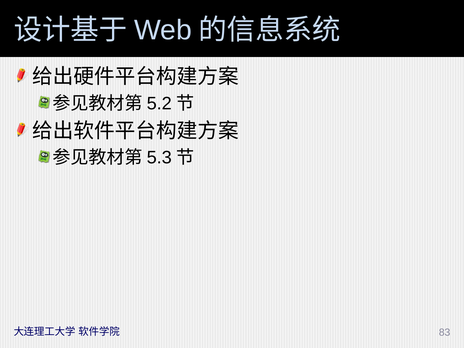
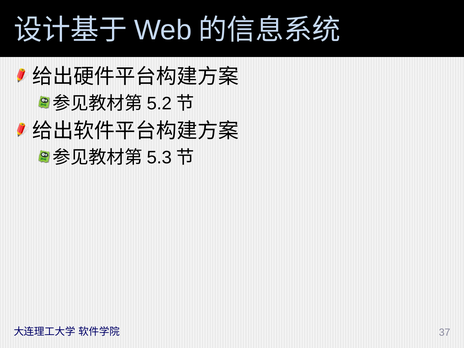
83: 83 -> 37
